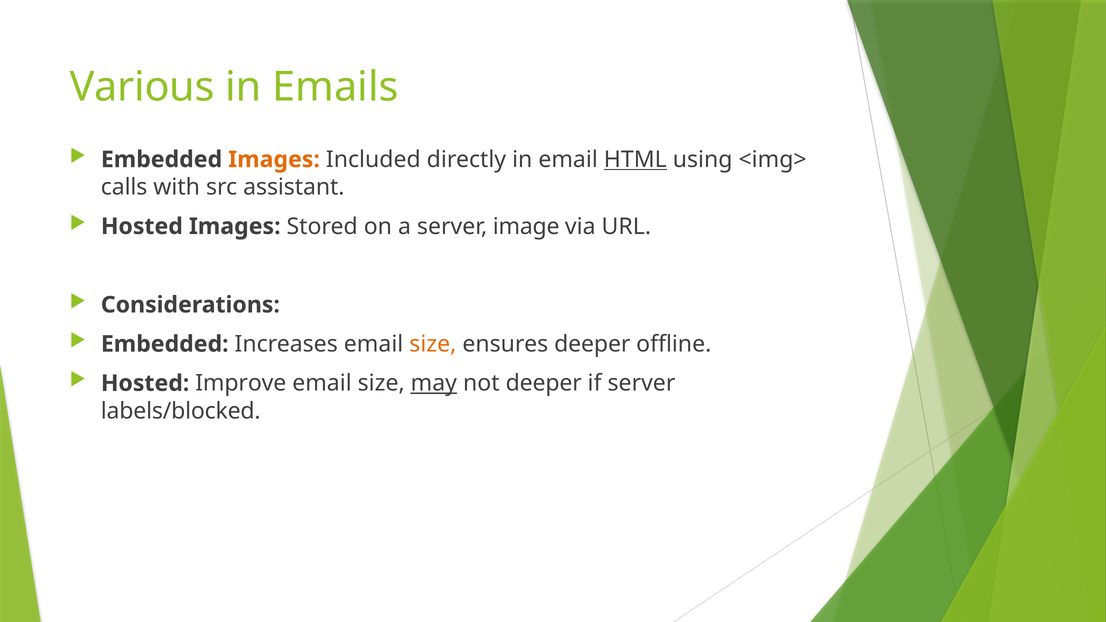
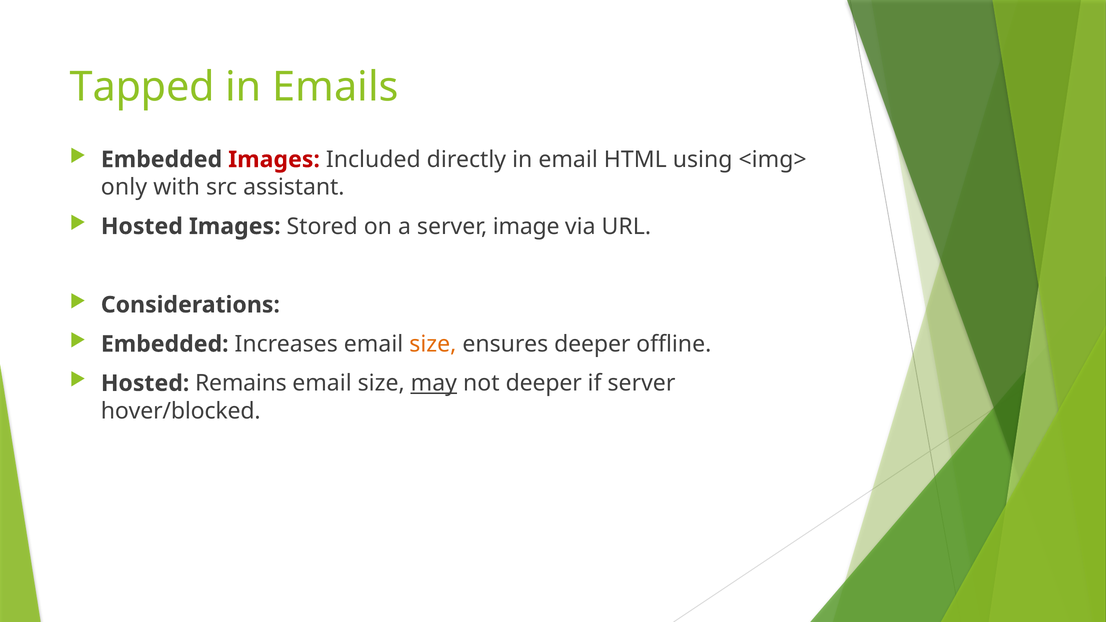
Various: Various -> Tapped
Images at (274, 160) colour: orange -> red
HTML underline: present -> none
calls: calls -> only
Improve: Improve -> Remains
labels/blocked: labels/blocked -> hover/blocked
